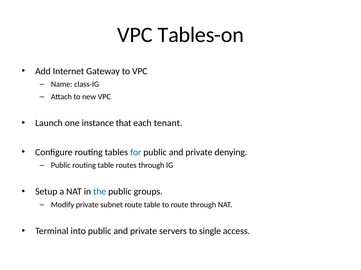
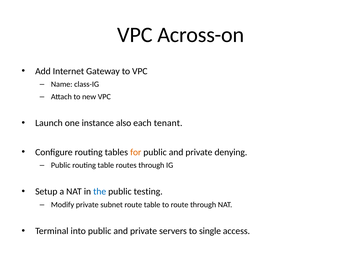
Tables-on: Tables-on -> Across-on
that: that -> also
for colour: blue -> orange
groups: groups -> testing
